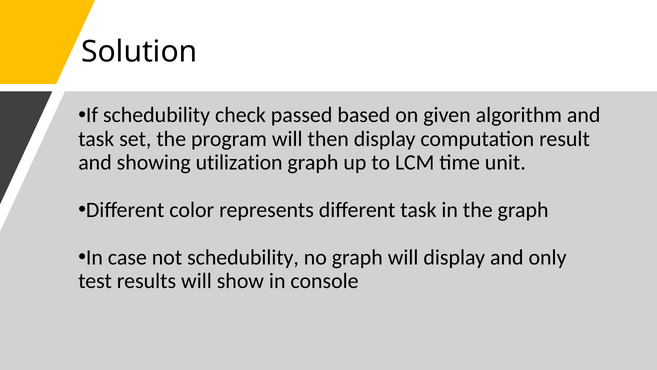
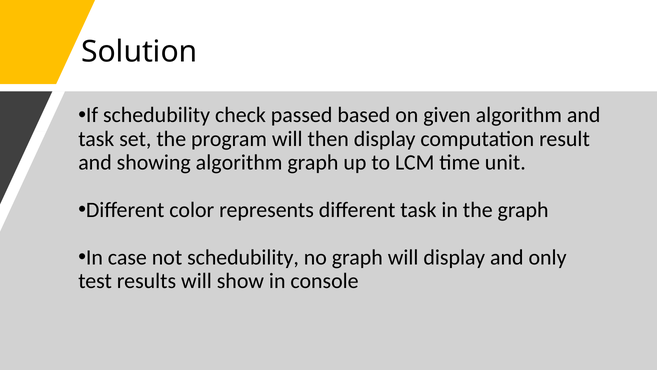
showing utilization: utilization -> algorithm
